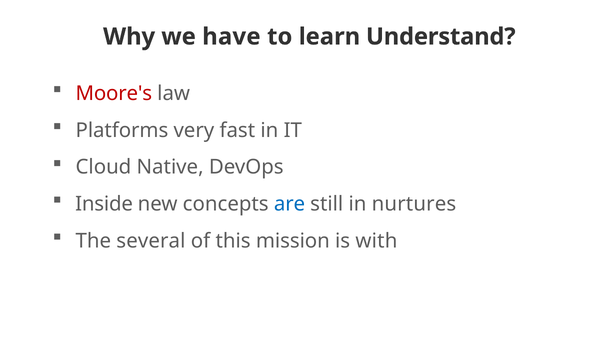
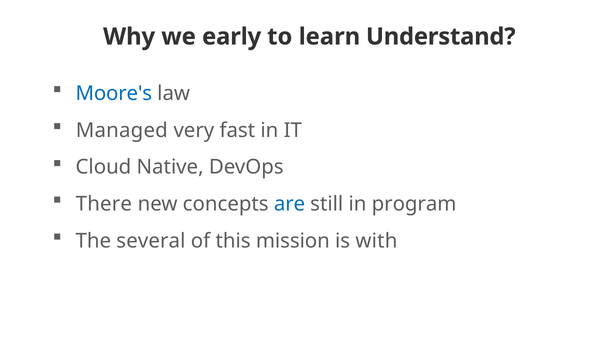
have: have -> early
Moore's colour: red -> blue
Platforms: Platforms -> Managed
Inside: Inside -> There
nurtures: nurtures -> program
